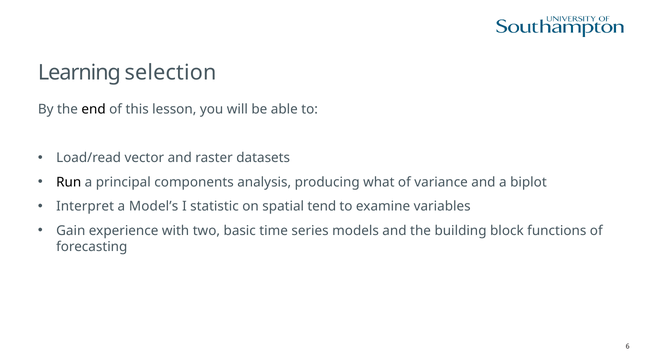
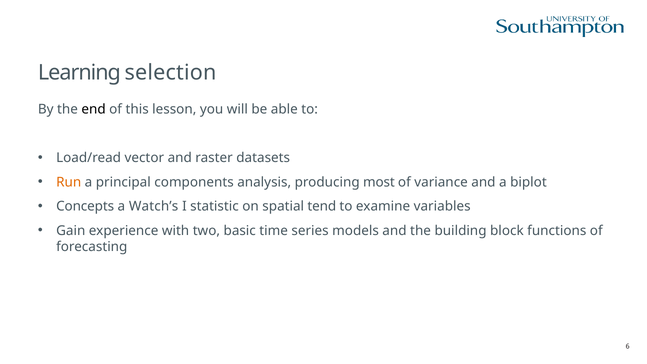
Run colour: black -> orange
what: what -> most
Interpret: Interpret -> Concepts
Model’s: Model’s -> Watch’s
